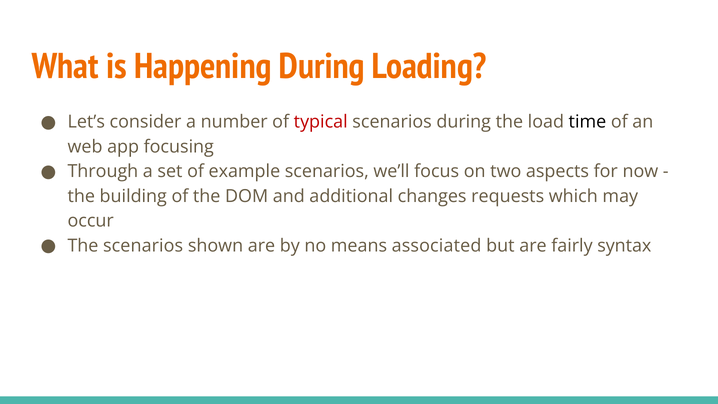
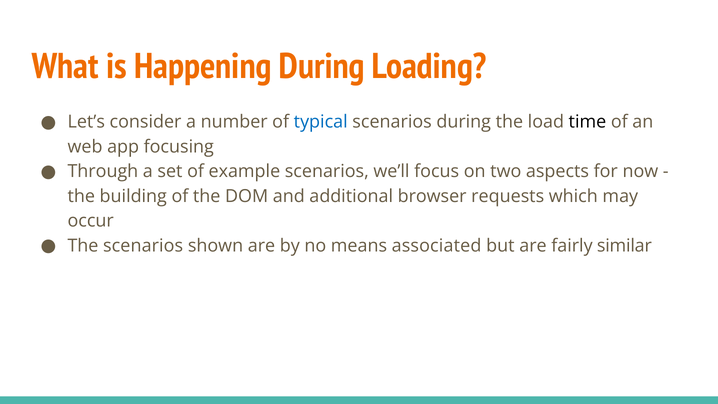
typical colour: red -> blue
changes: changes -> browser
syntax: syntax -> similar
